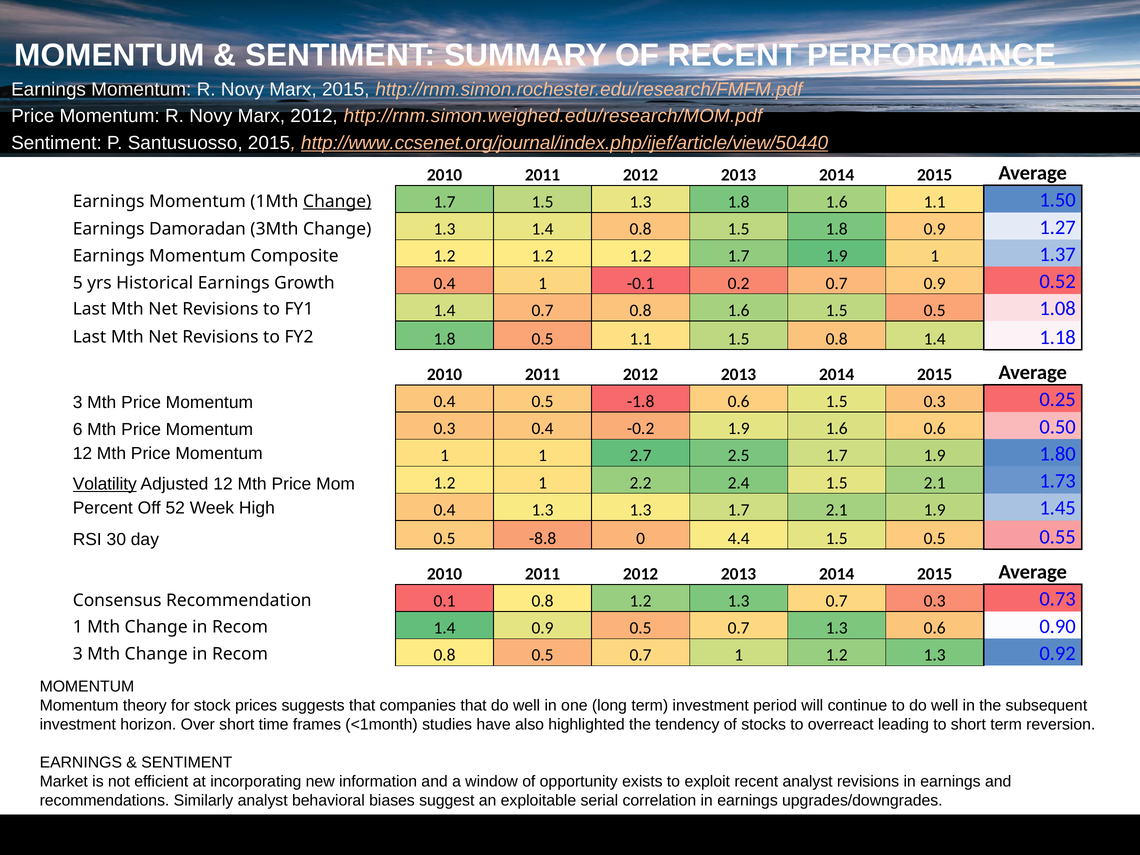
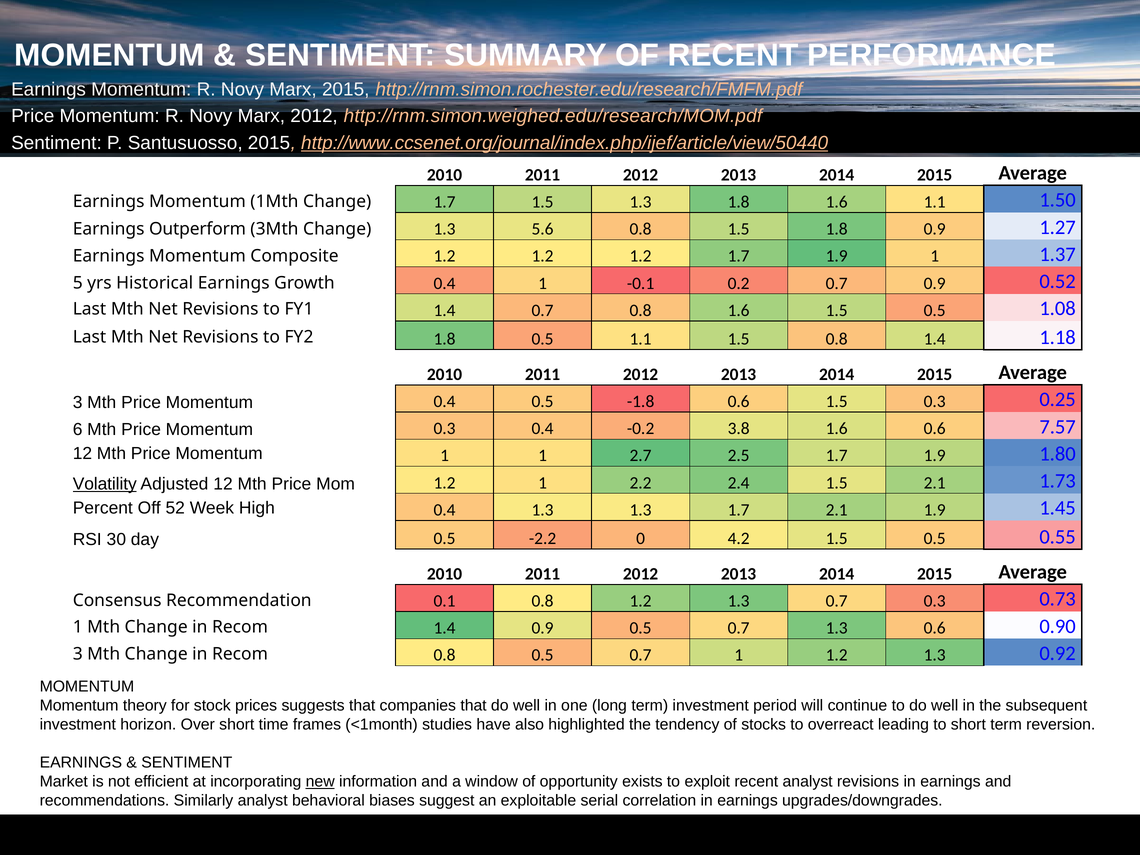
Change at (337, 202) underline: present -> none
Damoradan: Damoradan -> Outperform
1.3 1.4: 1.4 -> 5.6
-0.2 1.9: 1.9 -> 3.8
0.50: 0.50 -> 7.57
-8.8: -8.8 -> -2.2
4.4: 4.4 -> 4.2
new underline: none -> present
